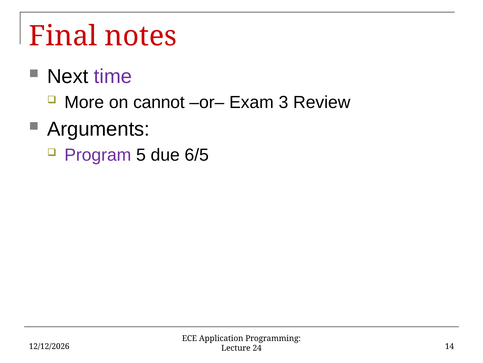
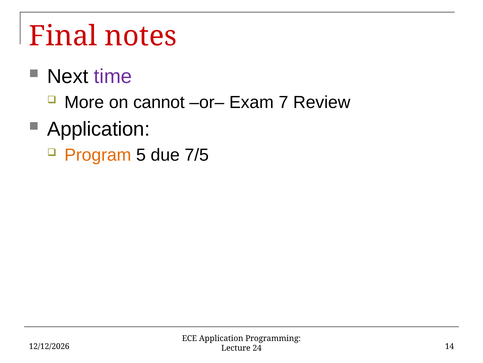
3: 3 -> 7
Arguments at (98, 129): Arguments -> Application
Program colour: purple -> orange
6/5: 6/5 -> 7/5
